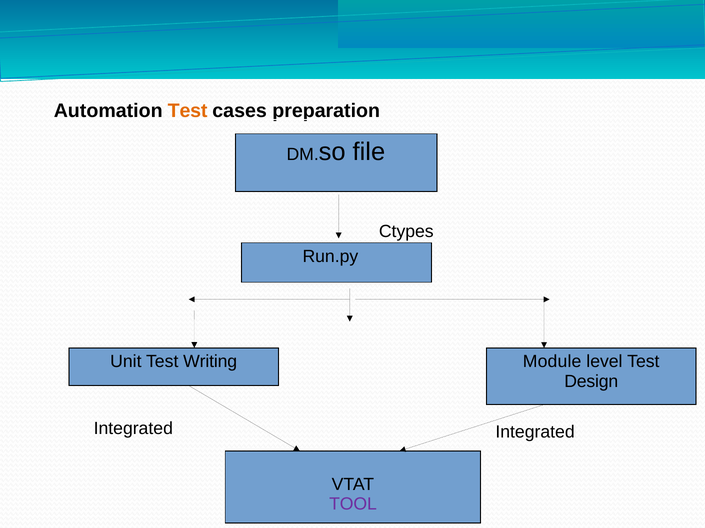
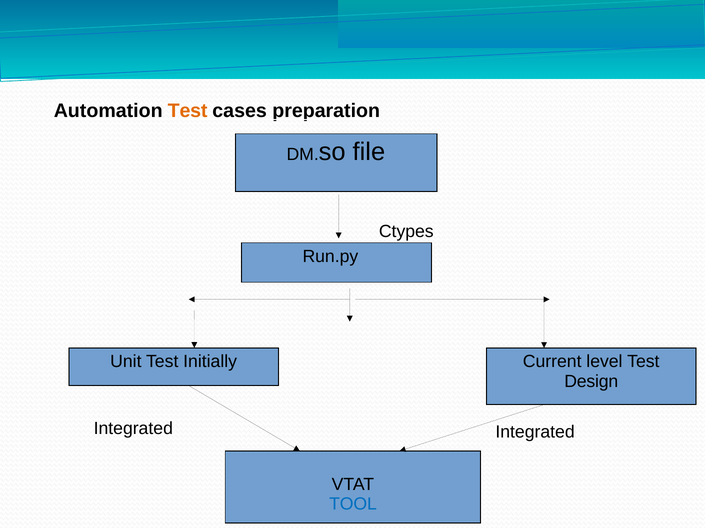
Writing: Writing -> Initially
Module: Module -> Current
TOOL colour: purple -> blue
